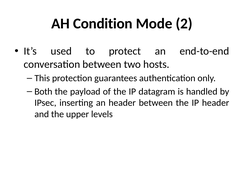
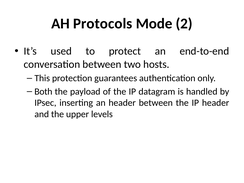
Condition: Condition -> Protocols
